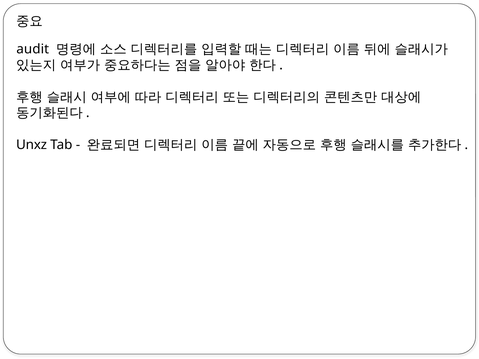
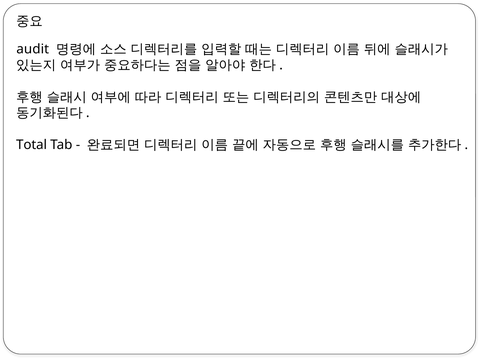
Unxz: Unxz -> Total
